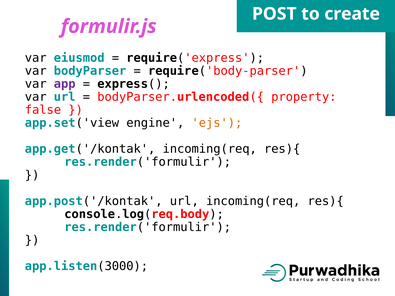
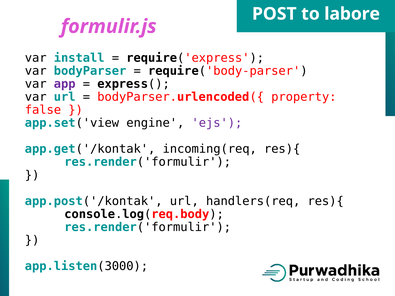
create: create -> labore
eiusmod: eiusmod -> install
ejs colour: orange -> purple
url incoming(req: incoming(req -> handlers(req
